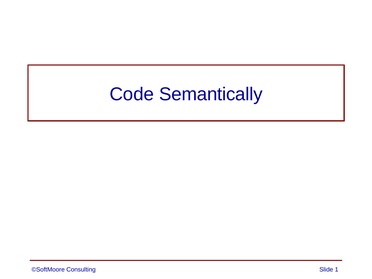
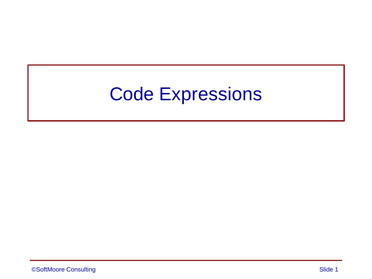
Semantically: Semantically -> Expressions
